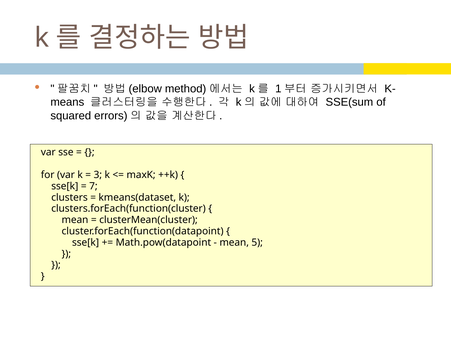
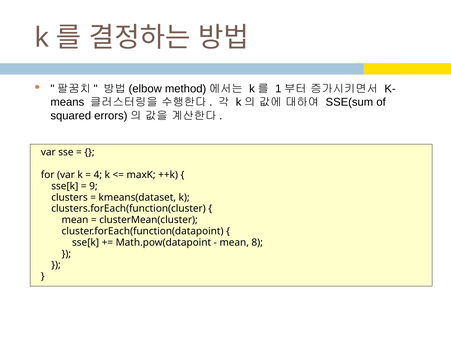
3: 3 -> 4
7: 7 -> 9
5: 5 -> 8
